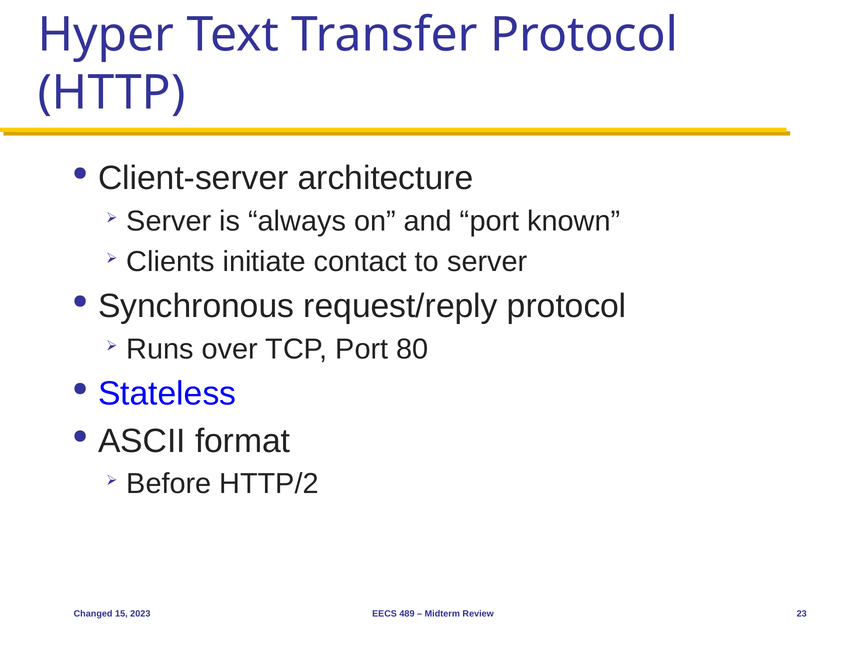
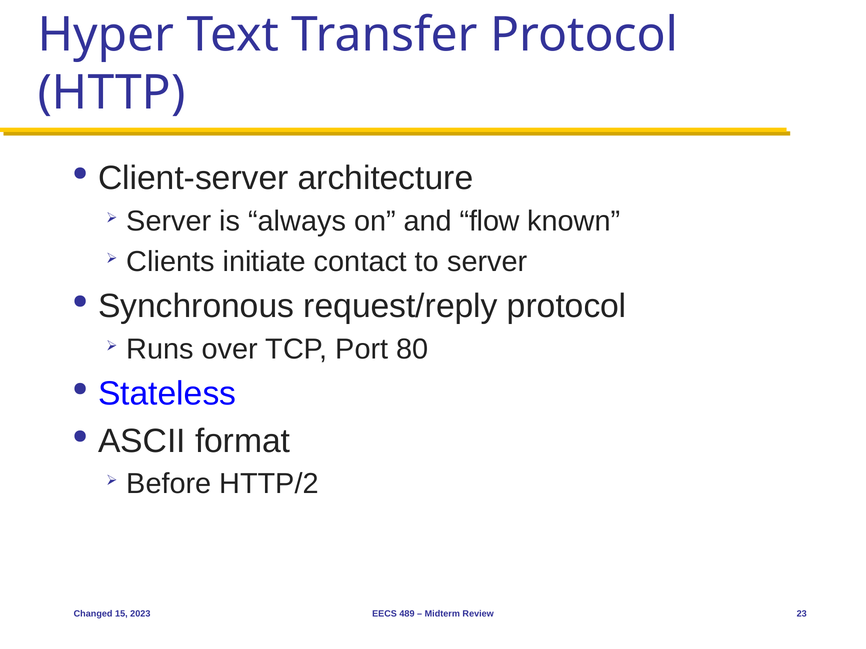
and port: port -> flow
